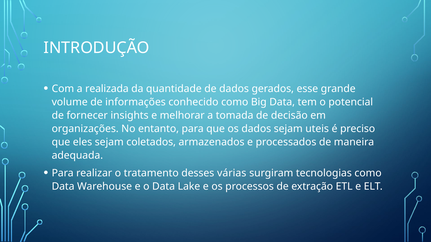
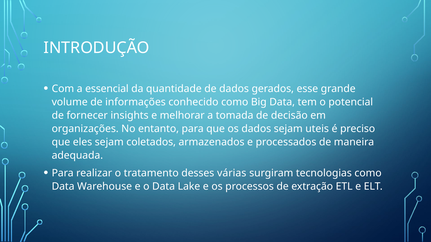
realizada: realizada -> essencial
